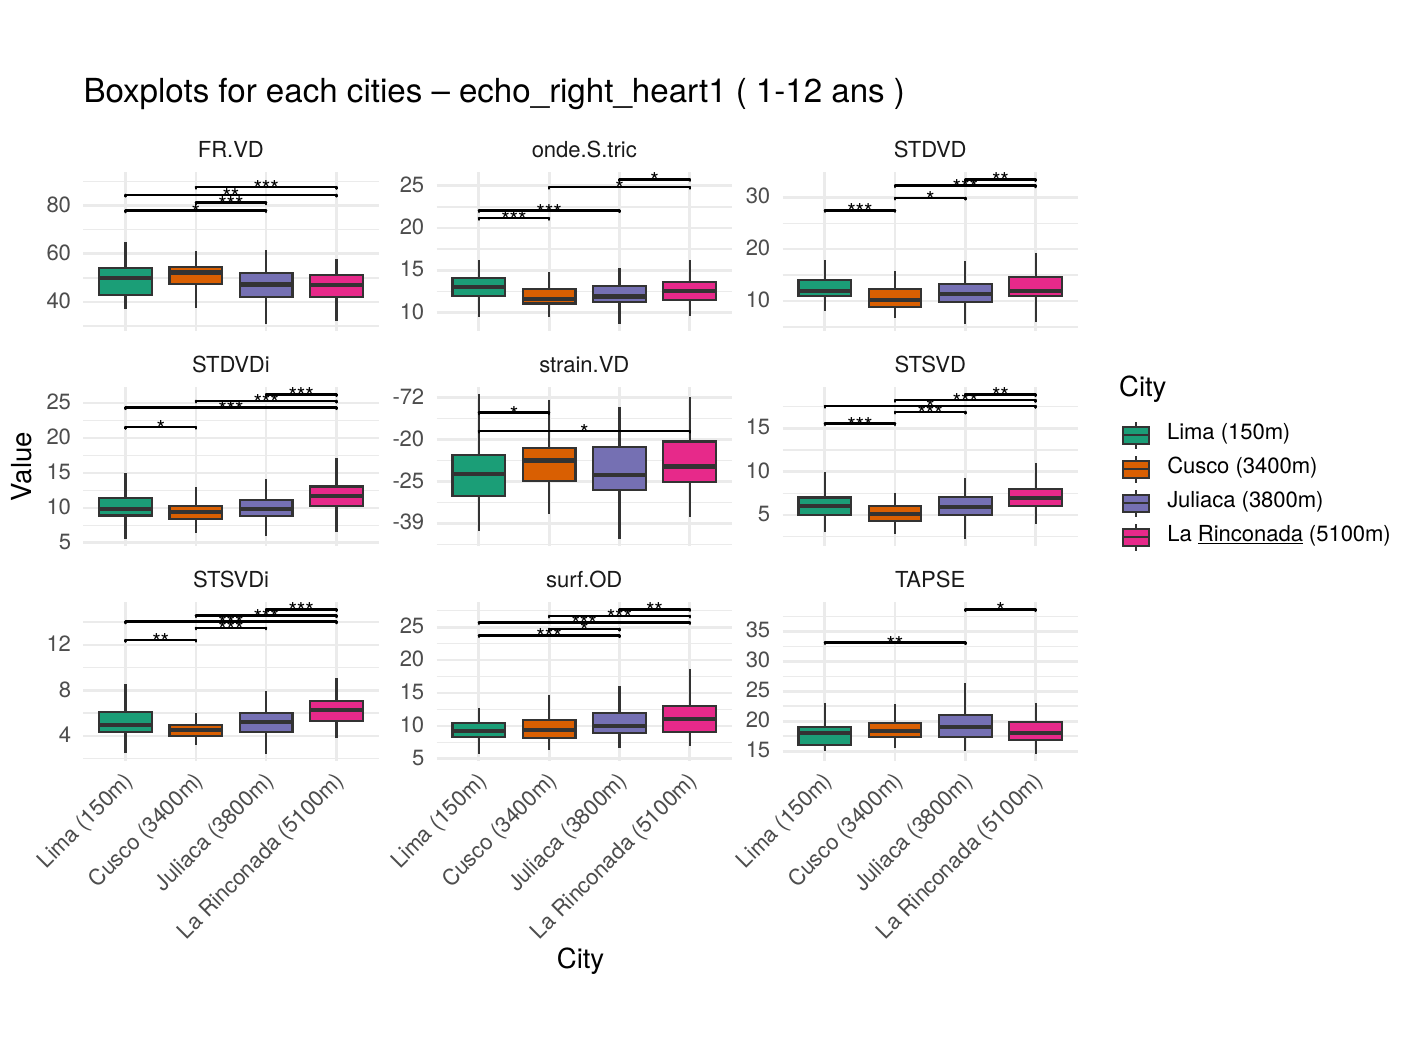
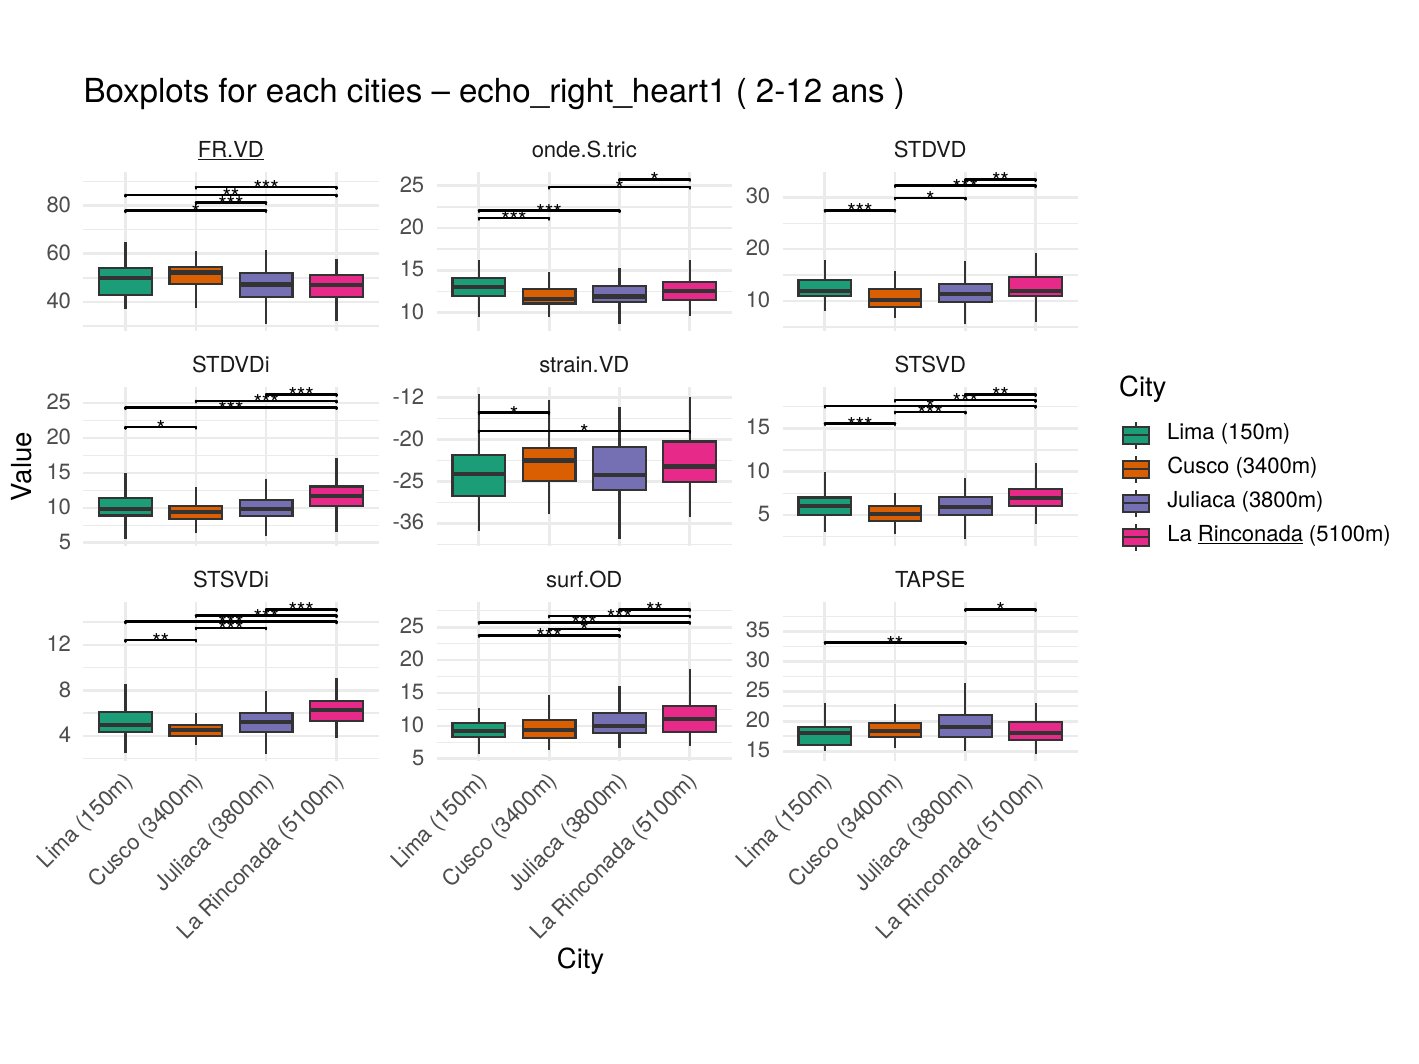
1-12: 1-12 -> 2-12
FR.VD underline: none -> present
-72: -72 -> -12
-39: -39 -> -36
